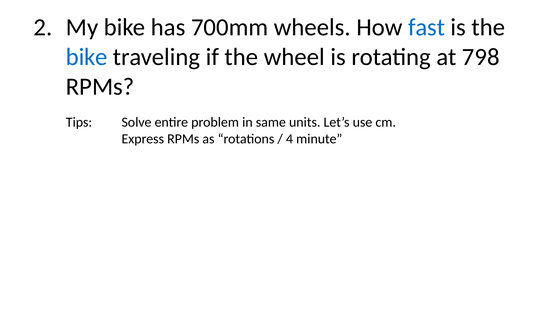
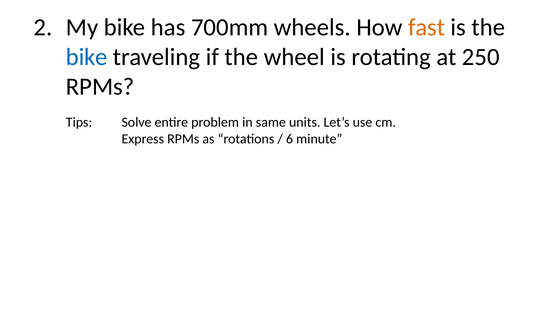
fast colour: blue -> orange
798: 798 -> 250
4: 4 -> 6
